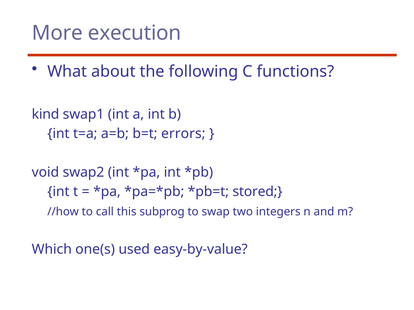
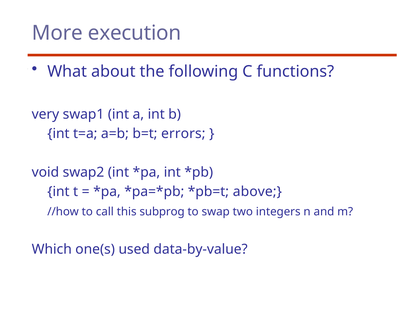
kind: kind -> very
stored: stored -> above
easy-by-value: easy-by-value -> data-by-value
